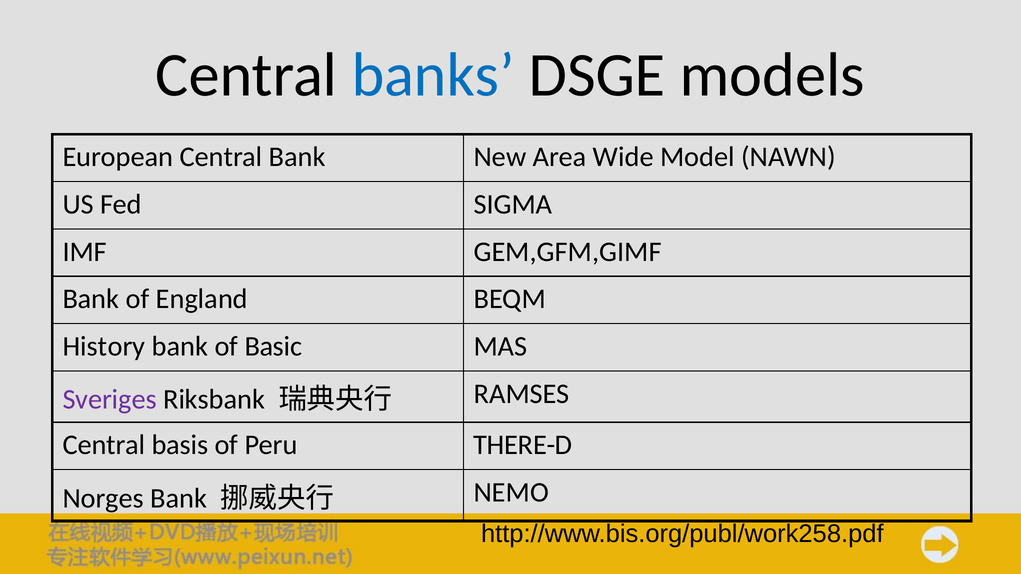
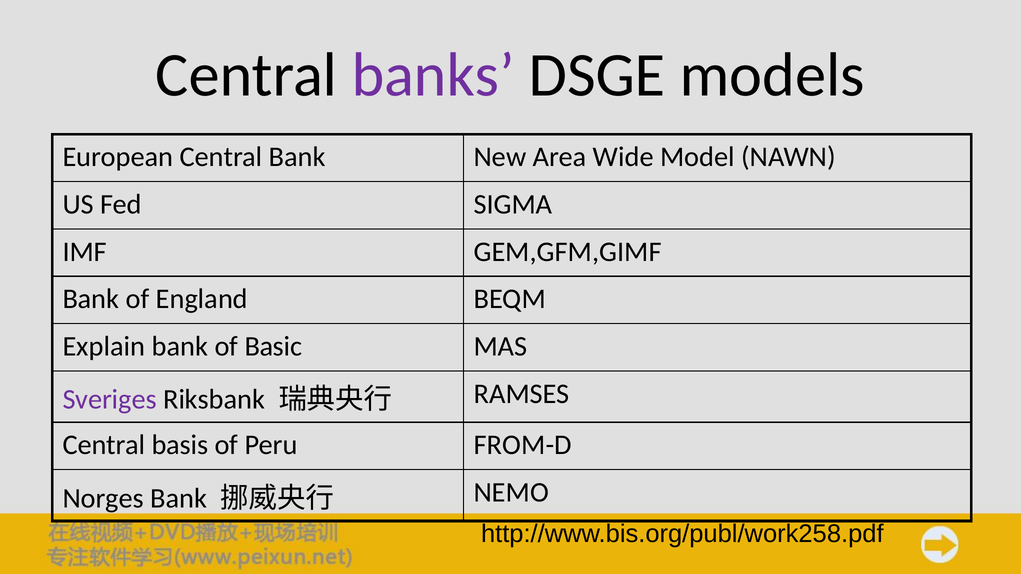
banks colour: blue -> purple
History: History -> Explain
THERE-D: THERE-D -> FROM-D
